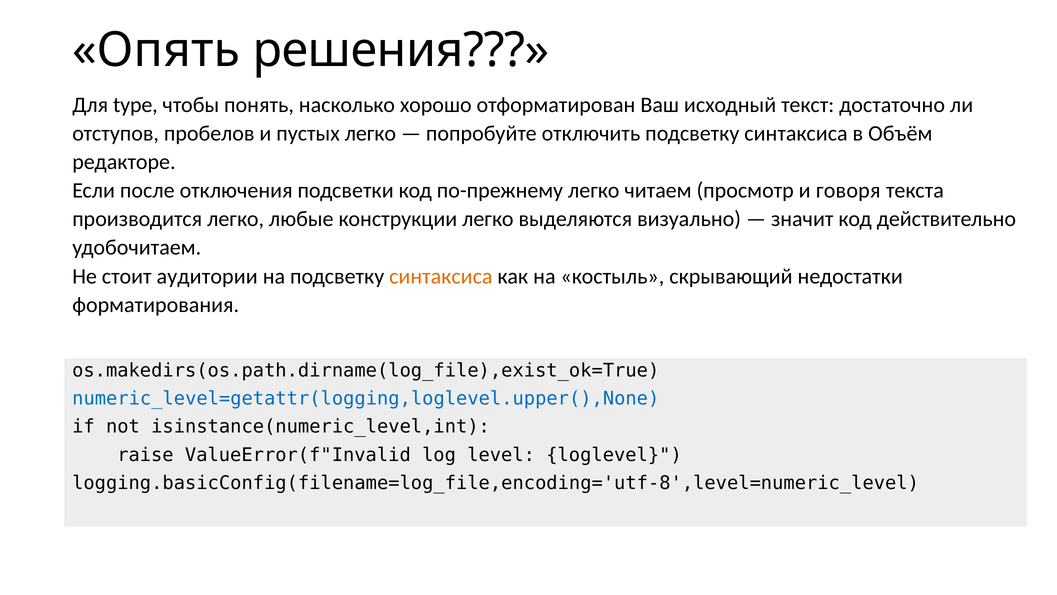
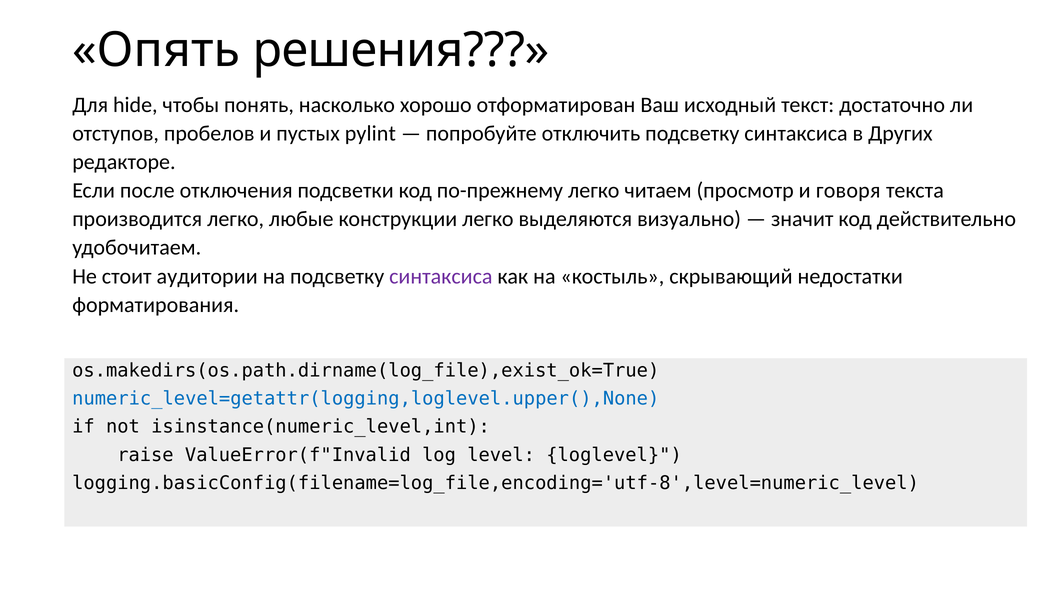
type: type -> hide
пустых легко: легко -> pylint
Объём: Объём -> Других
синтаксиса at (441, 276) colour: orange -> purple
